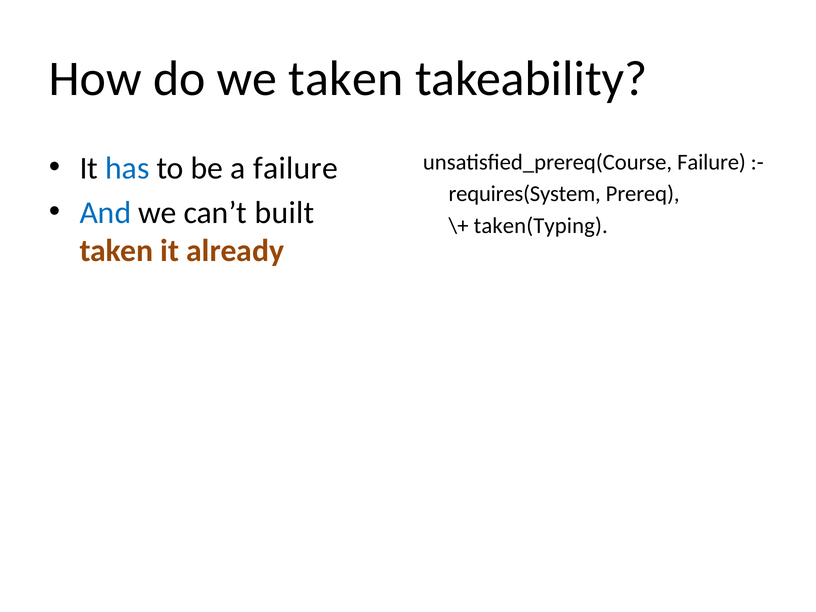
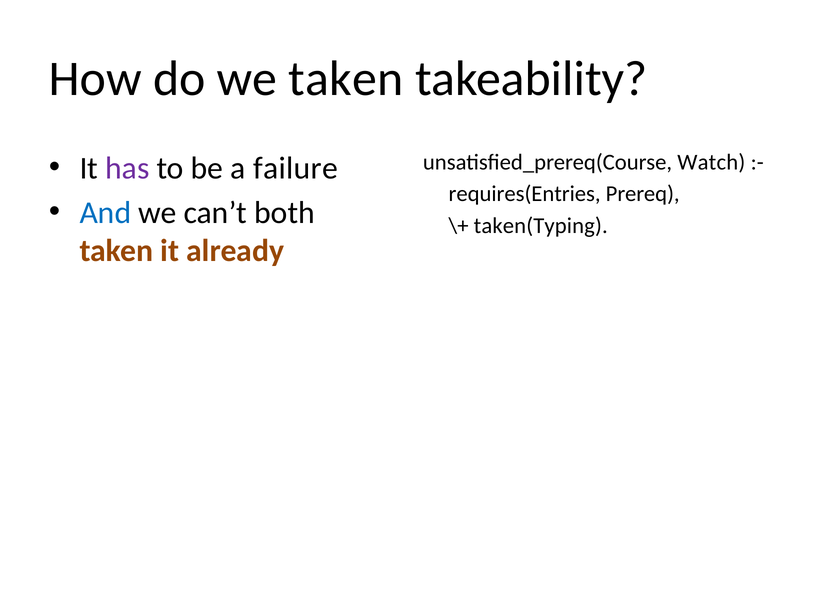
has colour: blue -> purple
unsatisfied_prereq(Course Failure: Failure -> Watch
requires(System: requires(System -> requires(Entries
built: built -> both
